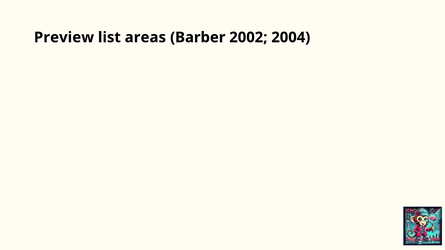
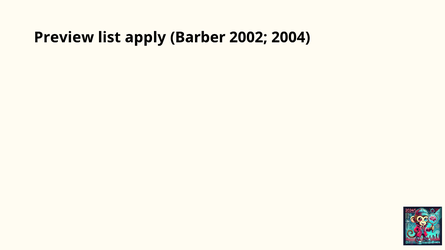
areas: areas -> apply
